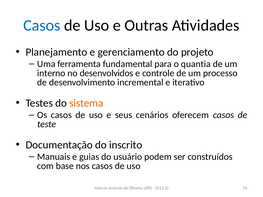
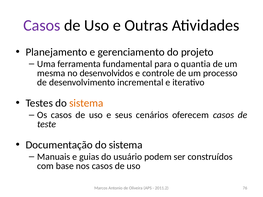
Casos at (42, 25) colour: blue -> purple
interno: interno -> mesma
Documentação do inscrito: inscrito -> sistema
